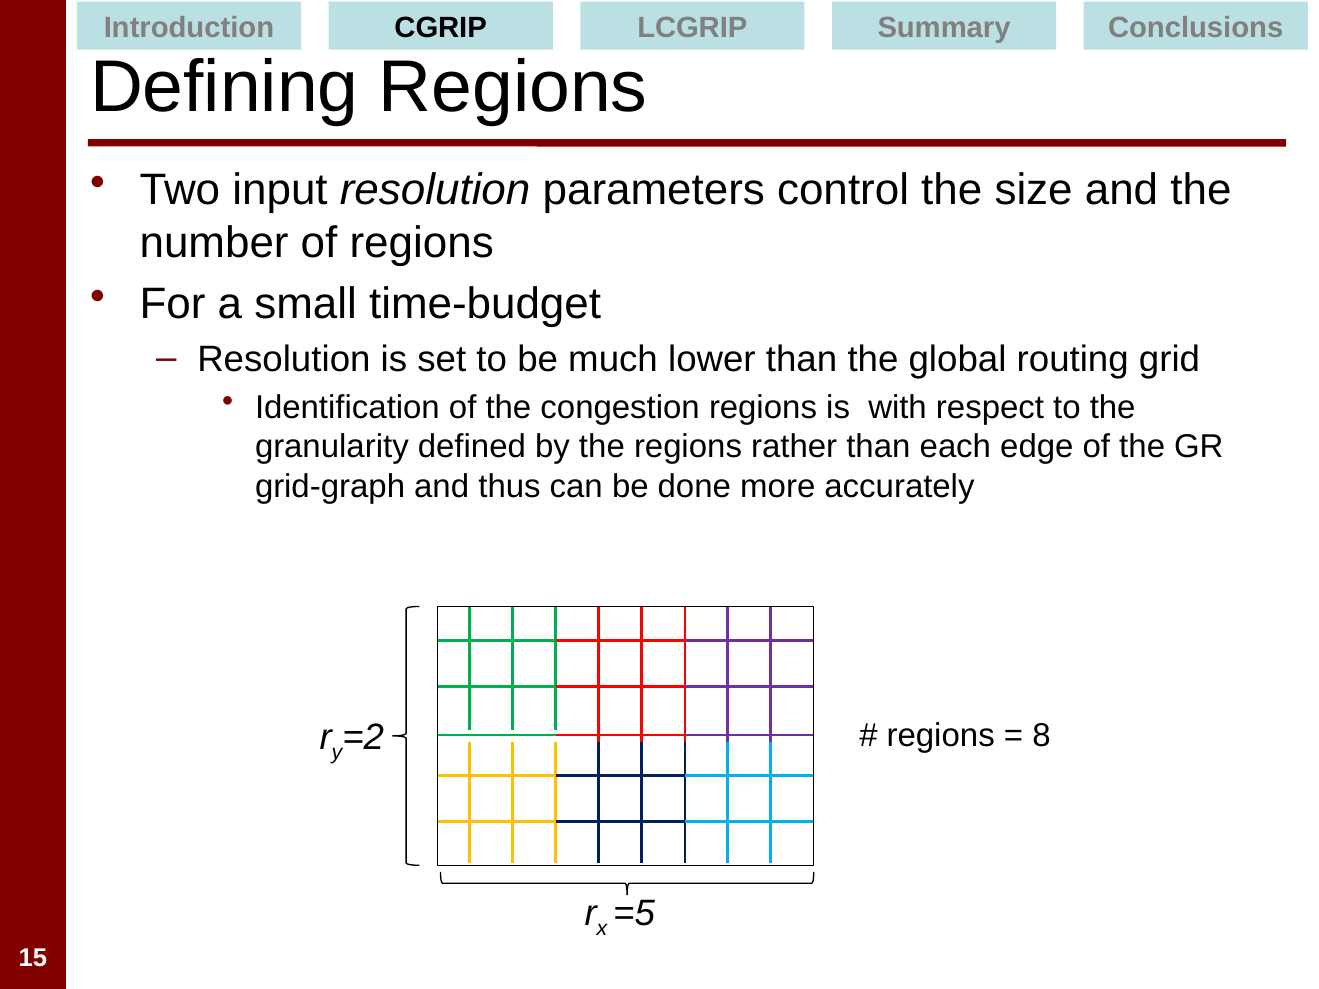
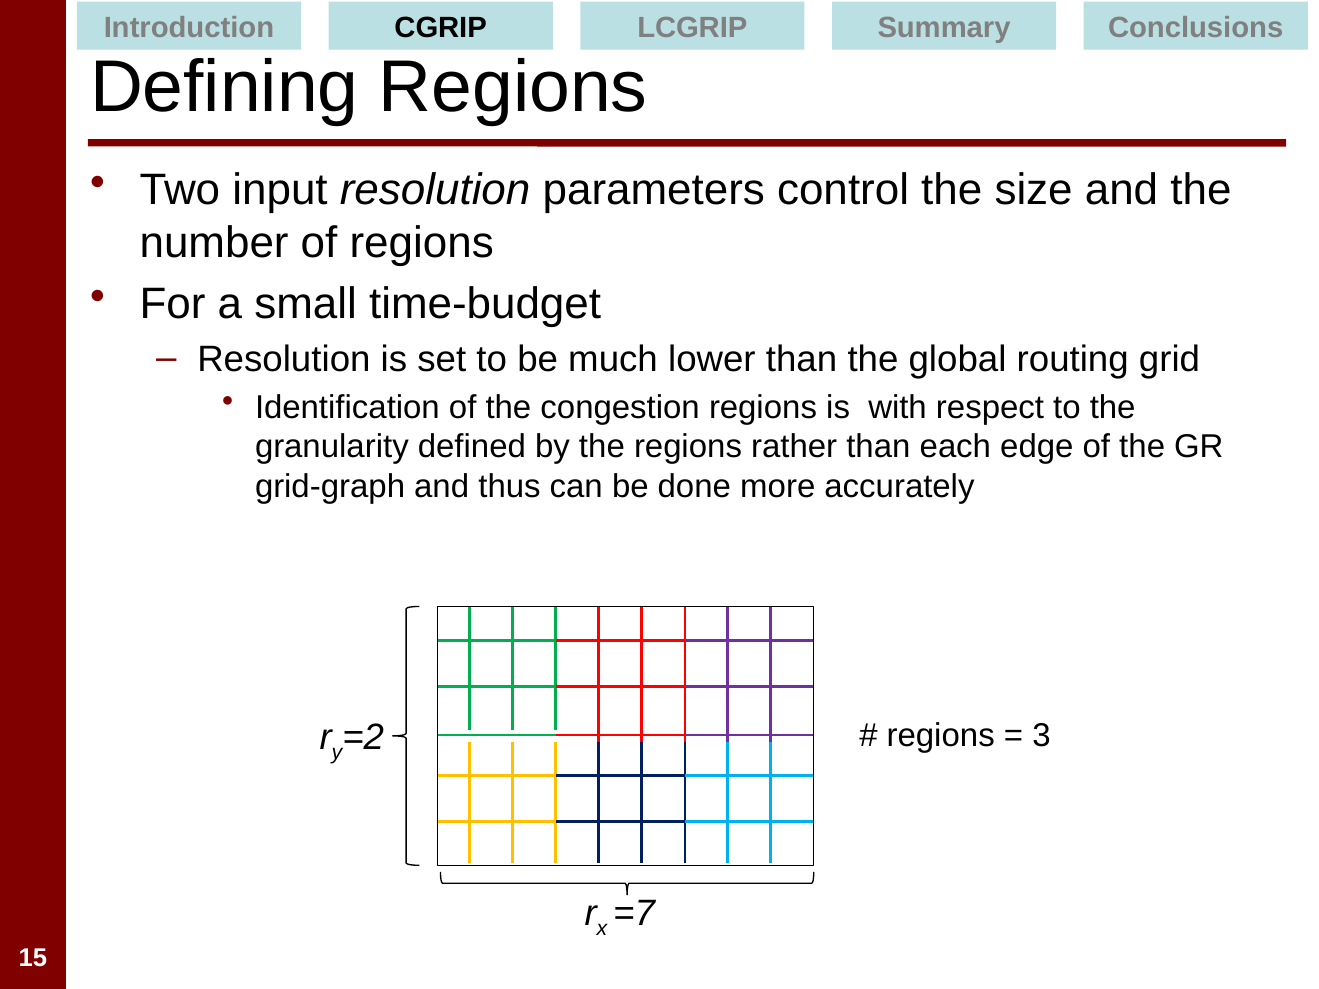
8: 8 -> 3
=5: =5 -> =7
